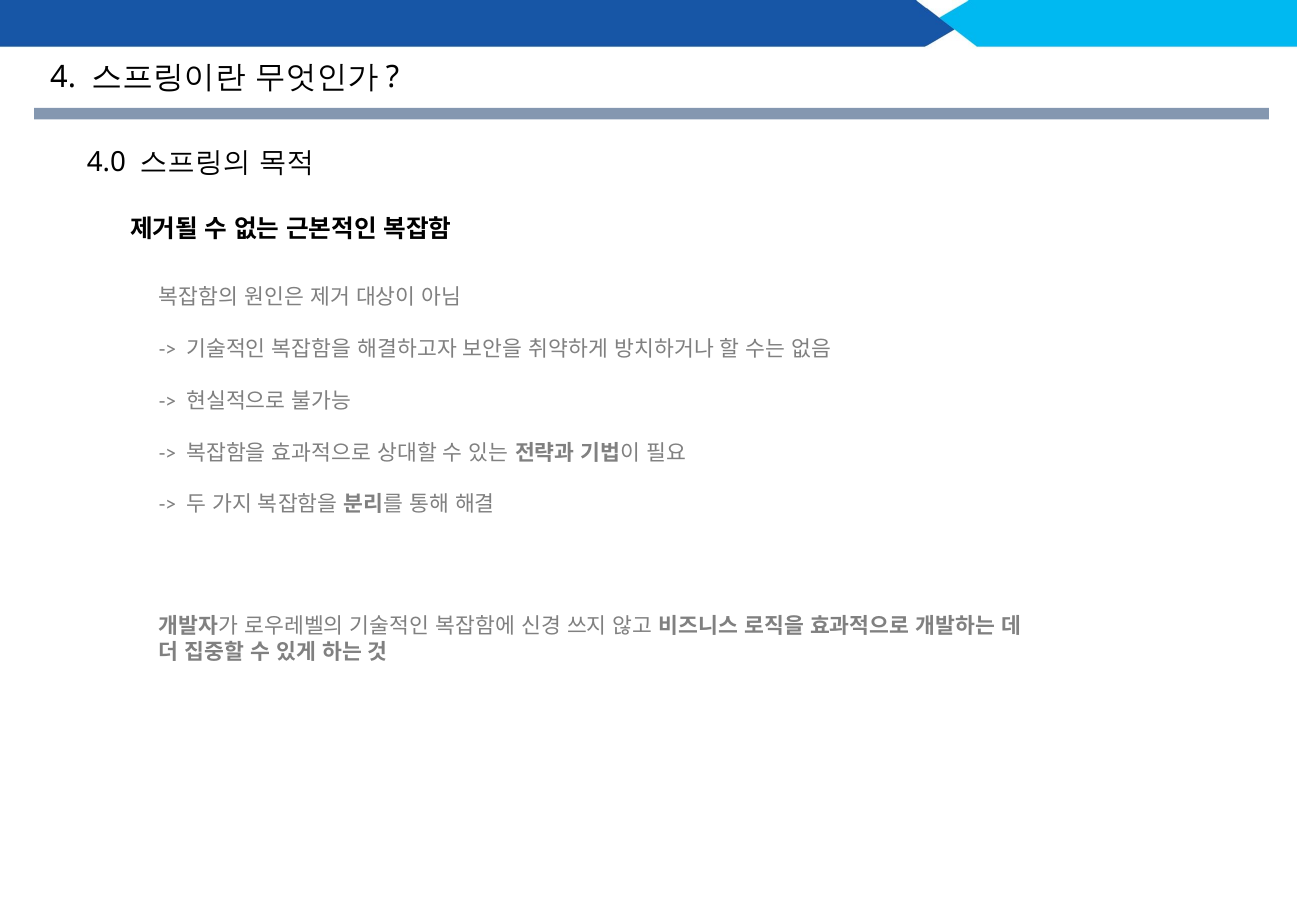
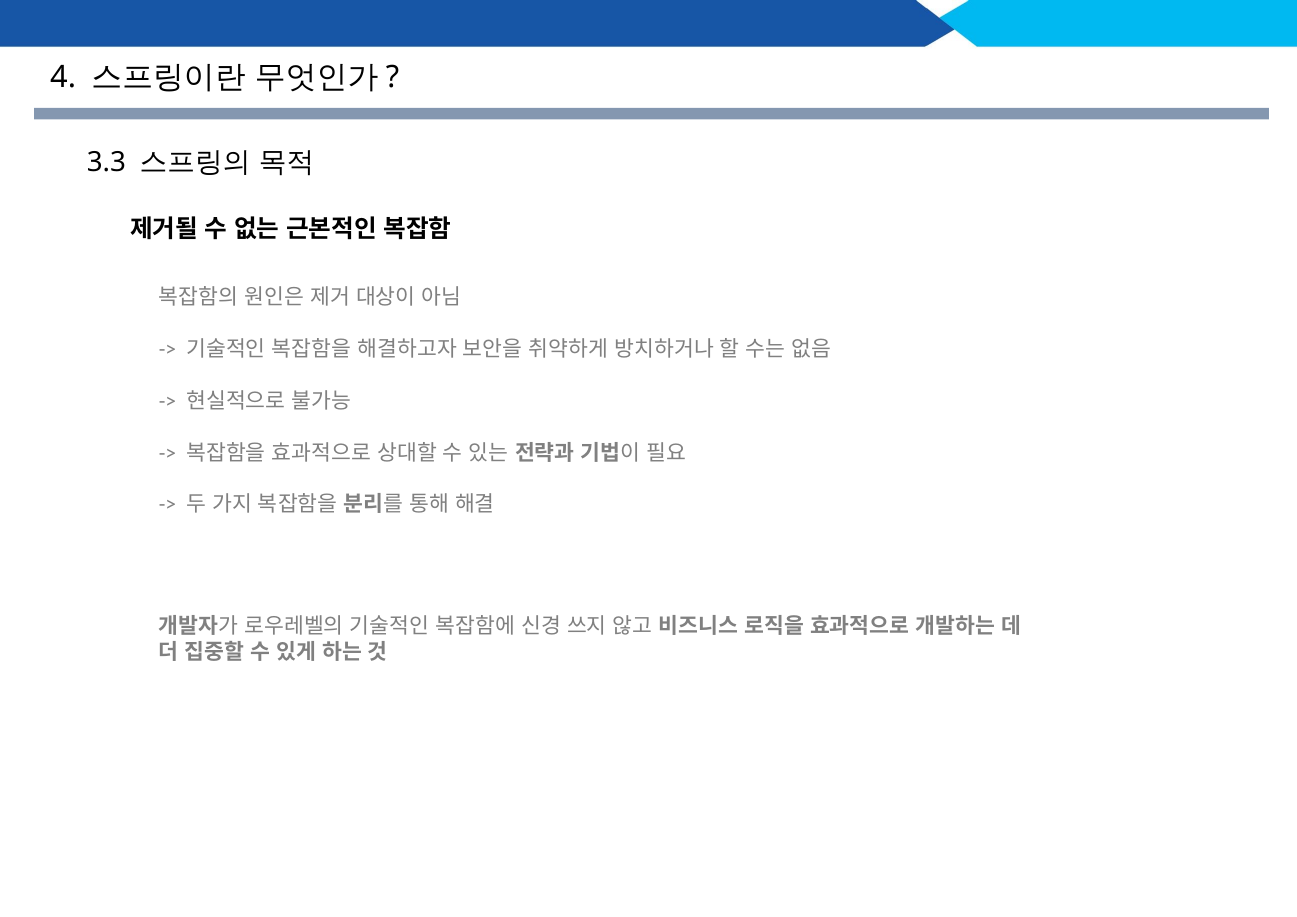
4.0: 4.0 -> 3.3
